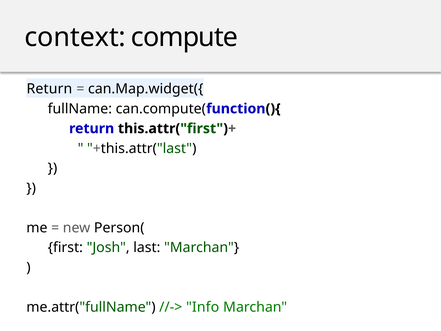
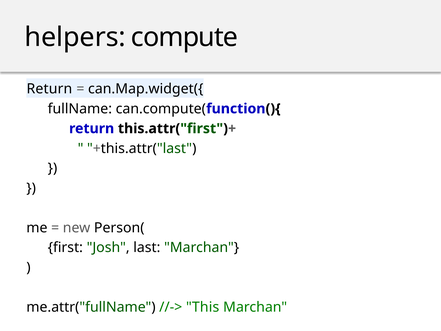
context: context -> helpers
Info: Info -> This
